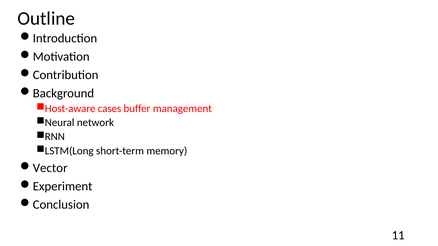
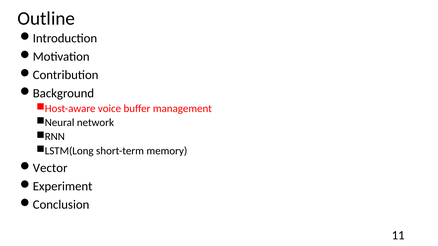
cases: cases -> voice
